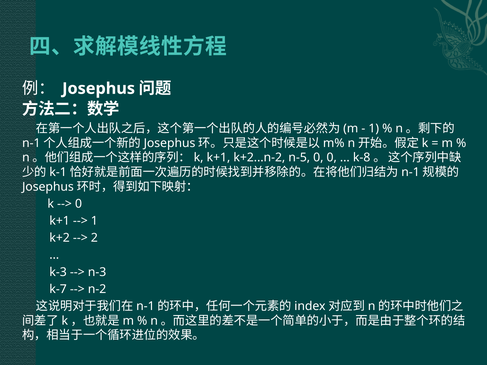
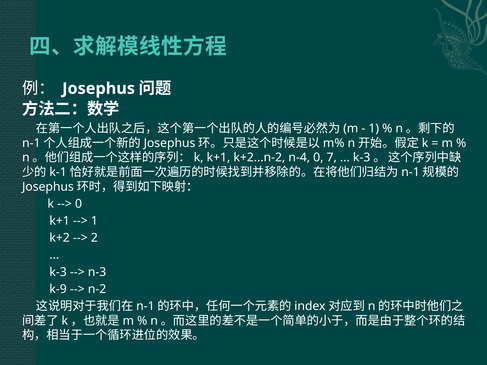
n-5: n-5 -> n-4
0 0: 0 -> 7
k-8 at (362, 158): k-8 -> k-3
k-7: k-7 -> k-9
